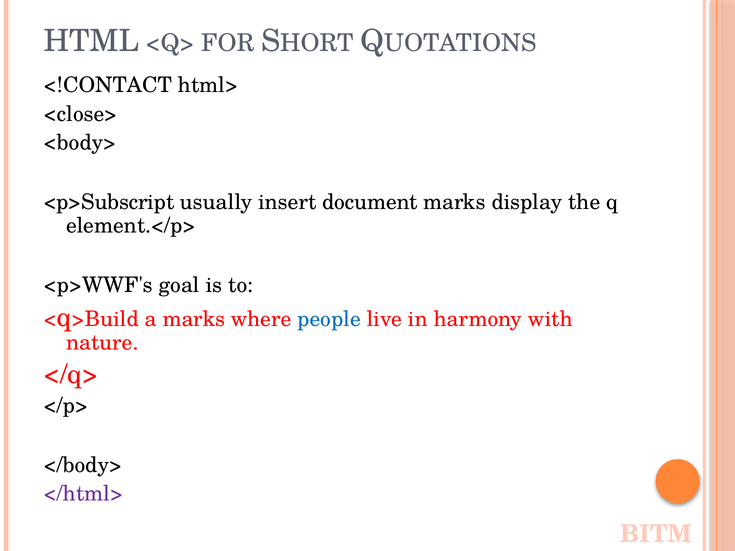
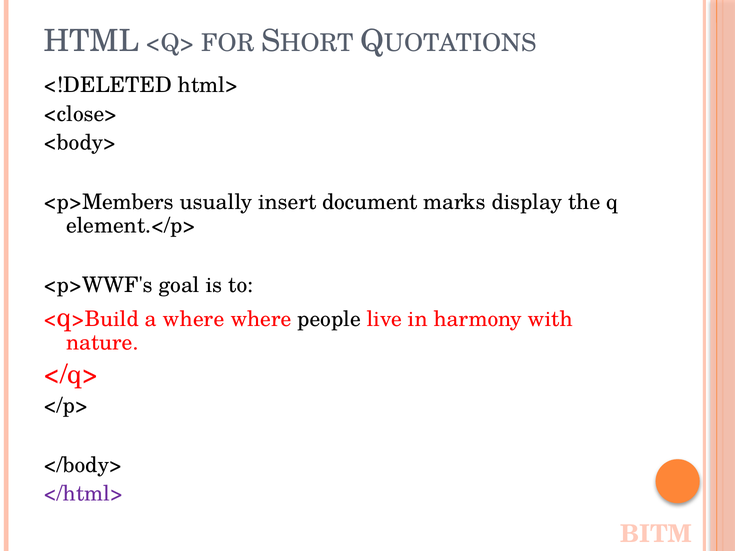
<!CONTACT: <!CONTACT -> <!DELETED
<p>Subscript: <p>Subscript -> <p>Members
a marks: marks -> where
people colour: blue -> black
